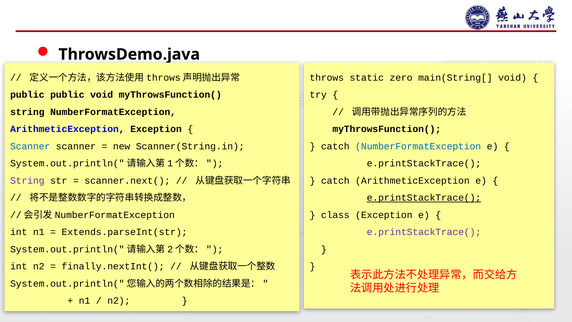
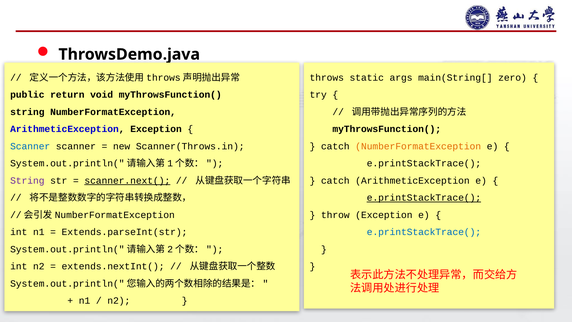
zero: zero -> args
main(String[ void: void -> zero
public public: public -> return
Scanner(String.in: Scanner(String.in -> Scanner(Throws.in
NumberFormatException at (418, 146) colour: blue -> orange
scanner.next( underline: none -> present
class: class -> throw
e.printStackTrace( at (424, 232) colour: purple -> blue
finally.nextInt(: finally.nextInt( -> extends.nextInt(
